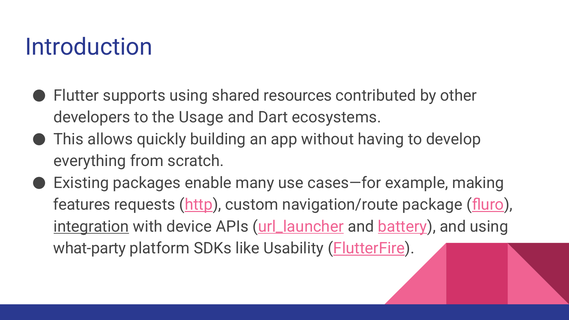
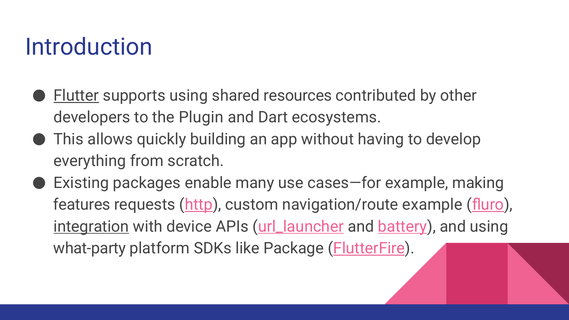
Flutter underline: none -> present
Usage: Usage -> Plugin
navigation/route package: package -> example
Usability: Usability -> Package
